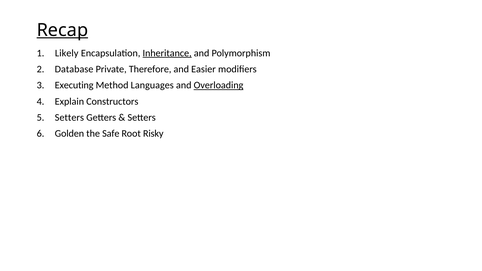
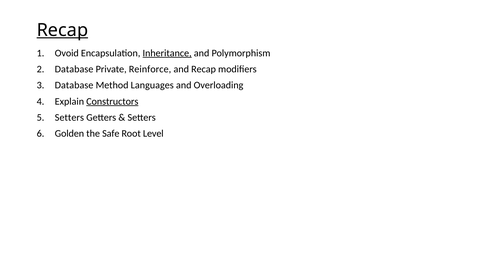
Likely: Likely -> Ovoid
Therefore: Therefore -> Reinforce
and Easier: Easier -> Recap
Executing at (74, 85): Executing -> Database
Overloading underline: present -> none
Constructors underline: none -> present
Risky: Risky -> Level
